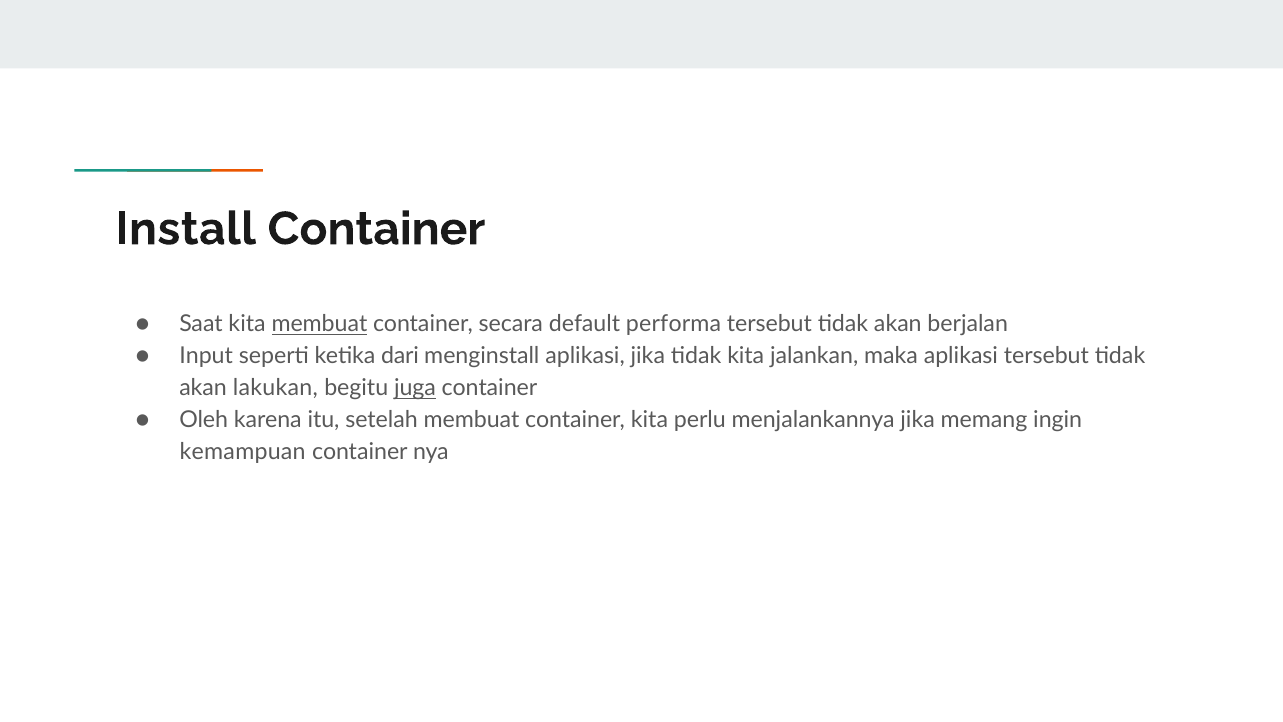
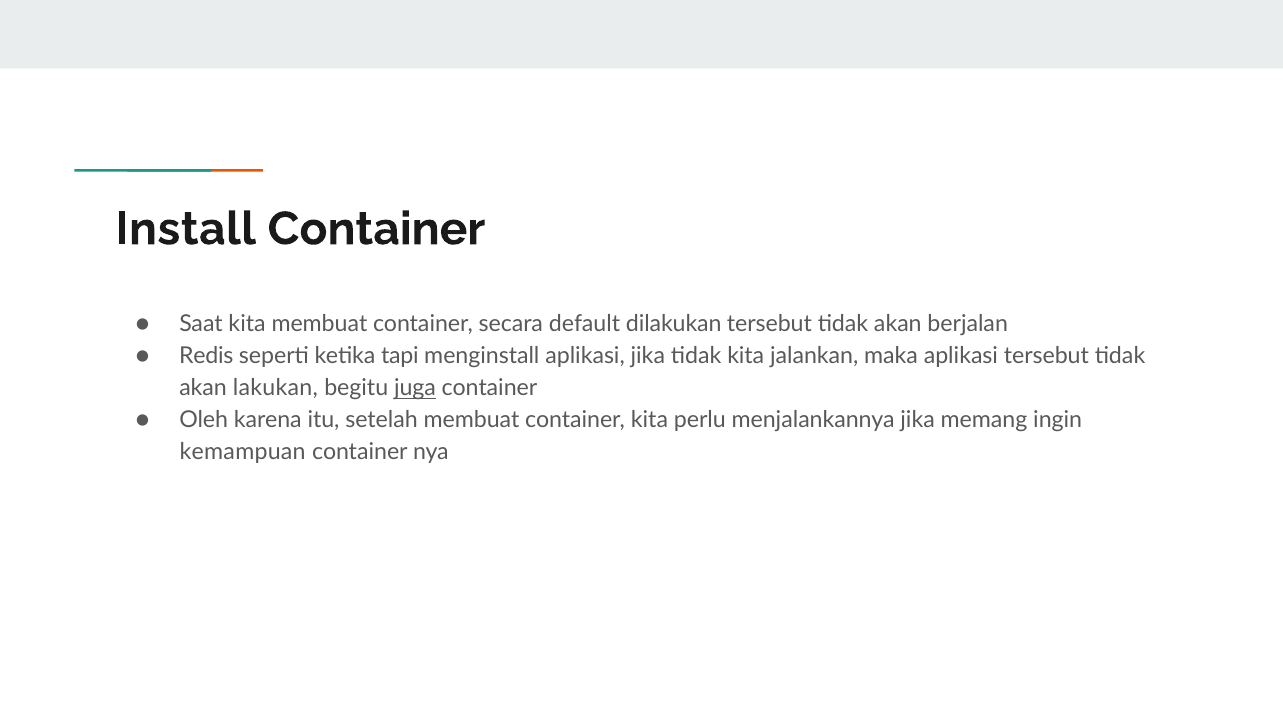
membuat at (319, 324) underline: present -> none
performa: performa -> dilakukan
Input: Input -> Redis
dari: dari -> tapi
